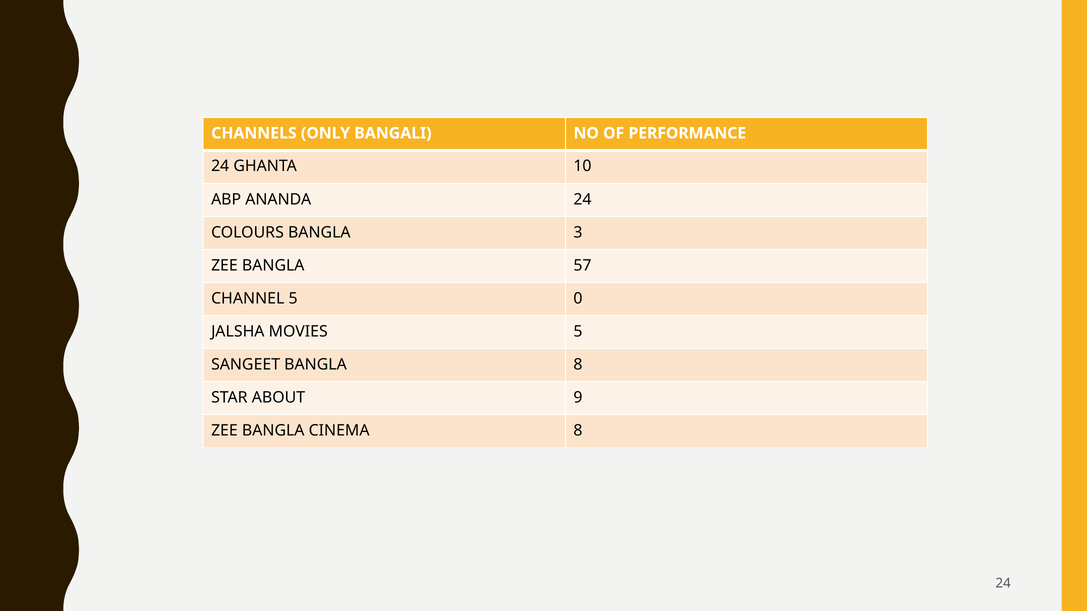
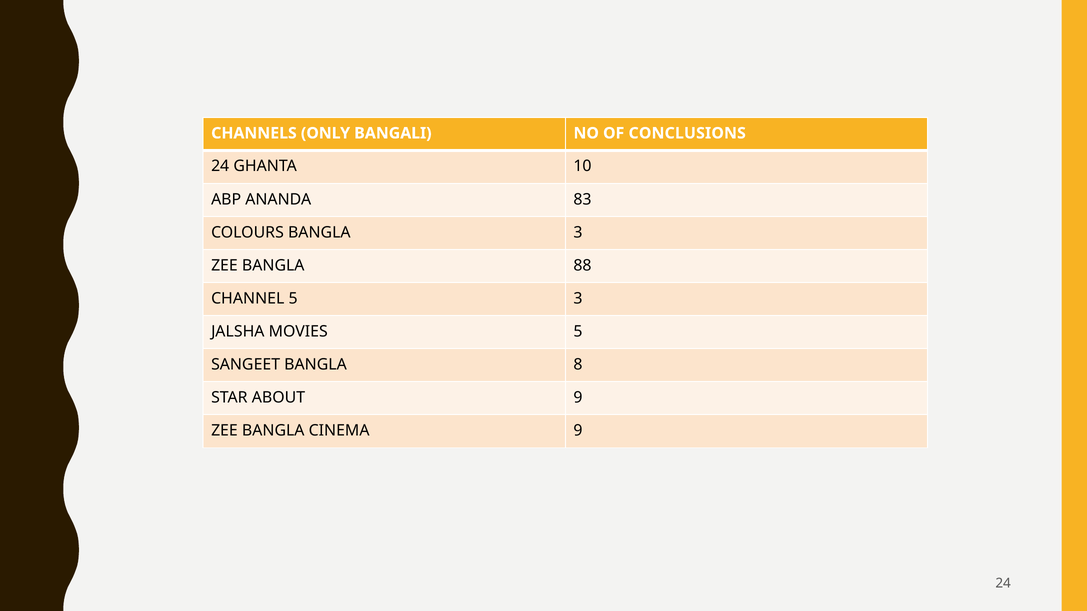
PERFORMANCE: PERFORMANCE -> CONCLUSIONS
ANANDA 24: 24 -> 83
57: 57 -> 88
5 0: 0 -> 3
CINEMA 8: 8 -> 9
